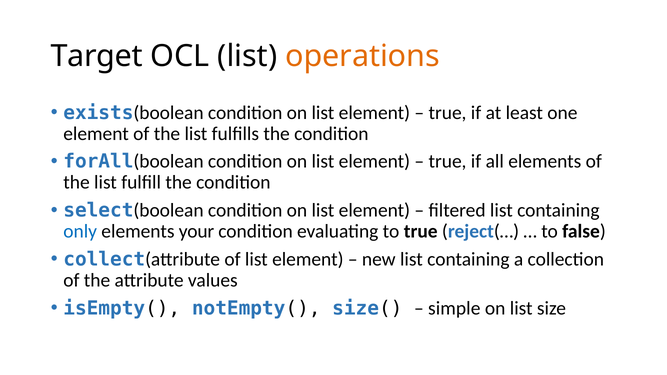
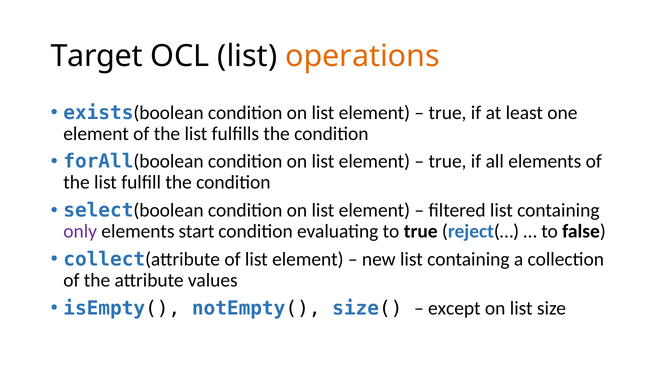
only colour: blue -> purple
your: your -> start
simple: simple -> except
